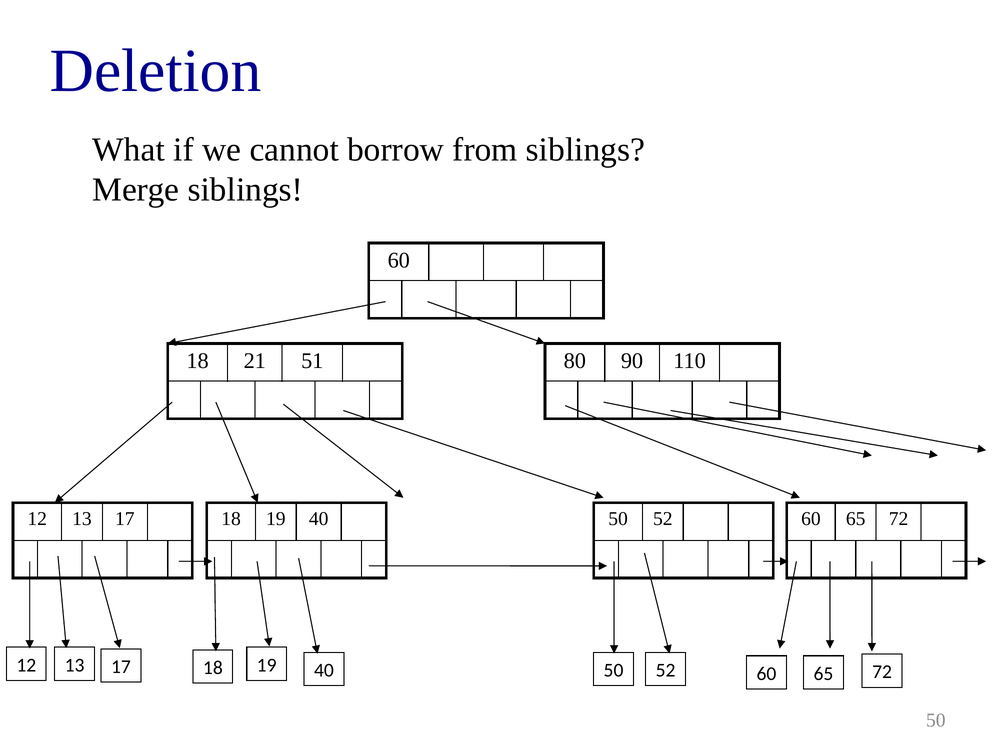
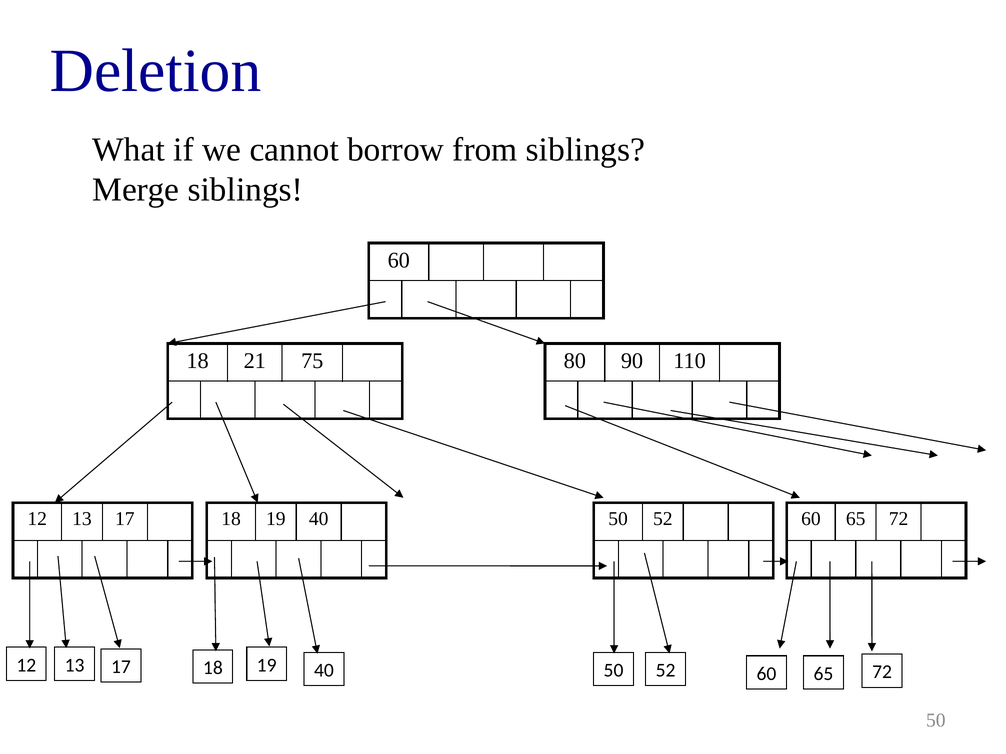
51: 51 -> 75
